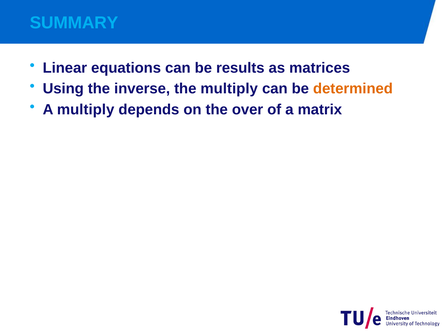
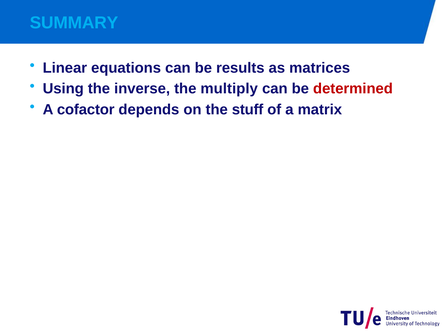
determined colour: orange -> red
A multiply: multiply -> cofactor
over: over -> stuff
